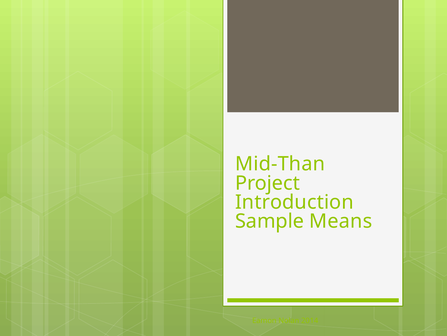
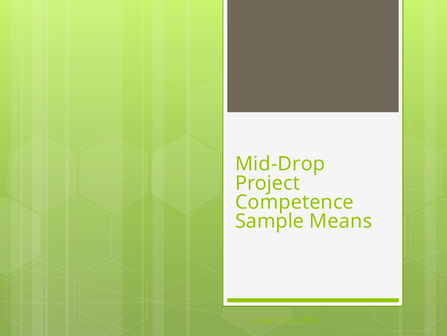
Mid-Than: Mid-Than -> Mid-Drop
Introduction: Introduction -> Competence
